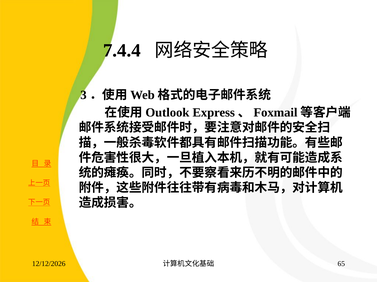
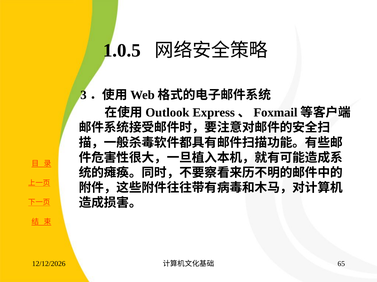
7.4.4: 7.4.4 -> 1.0.5
